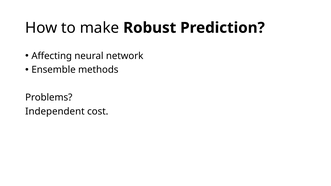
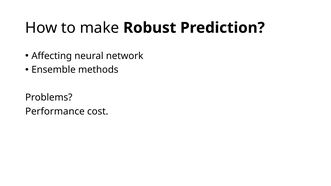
Independent: Independent -> Performance
